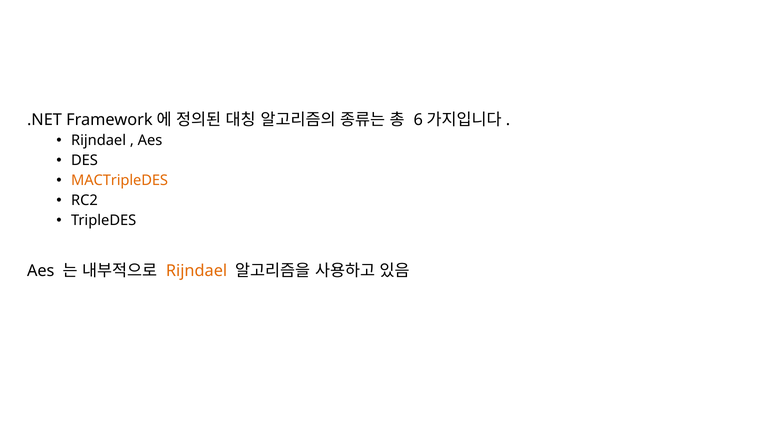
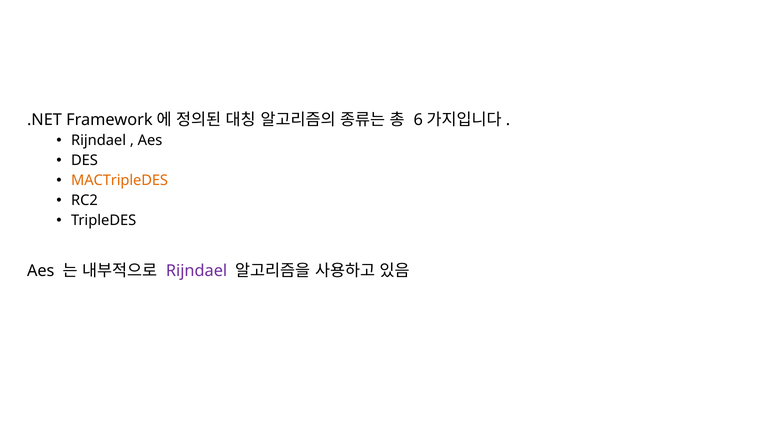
Rijndael at (197, 271) colour: orange -> purple
